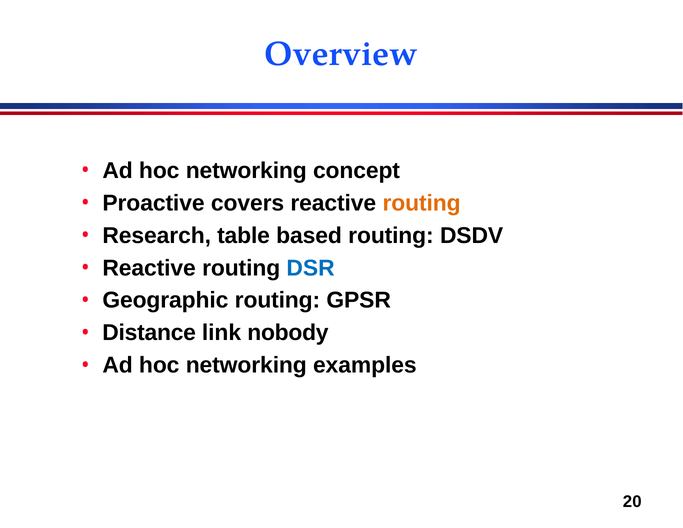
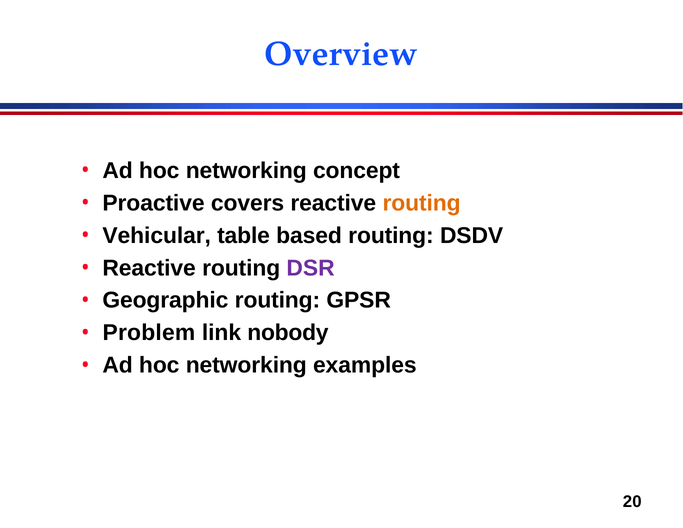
Research: Research -> Vehicular
DSR colour: blue -> purple
Distance: Distance -> Problem
